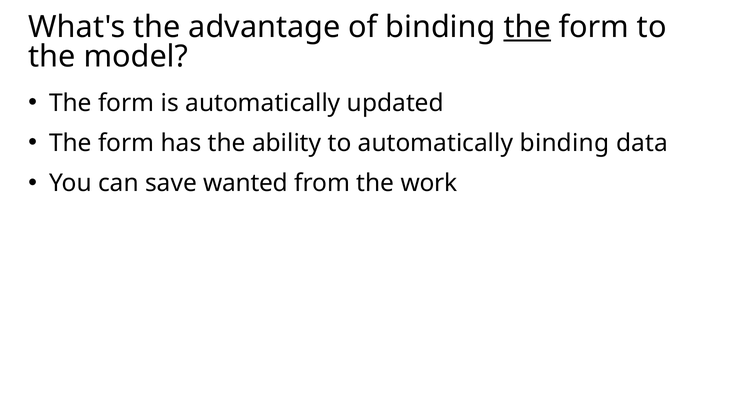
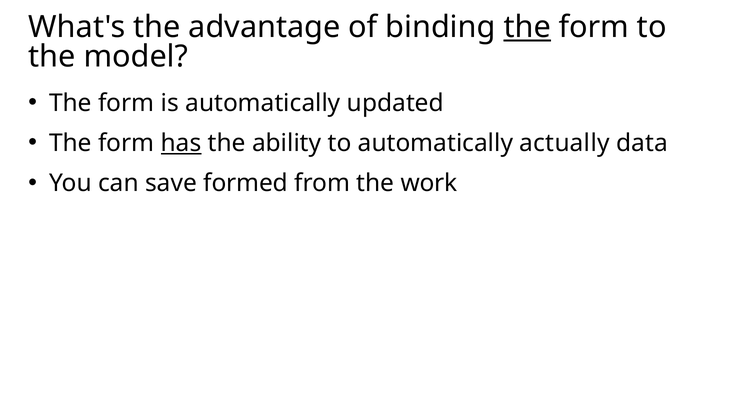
has underline: none -> present
automatically binding: binding -> actually
wanted: wanted -> formed
